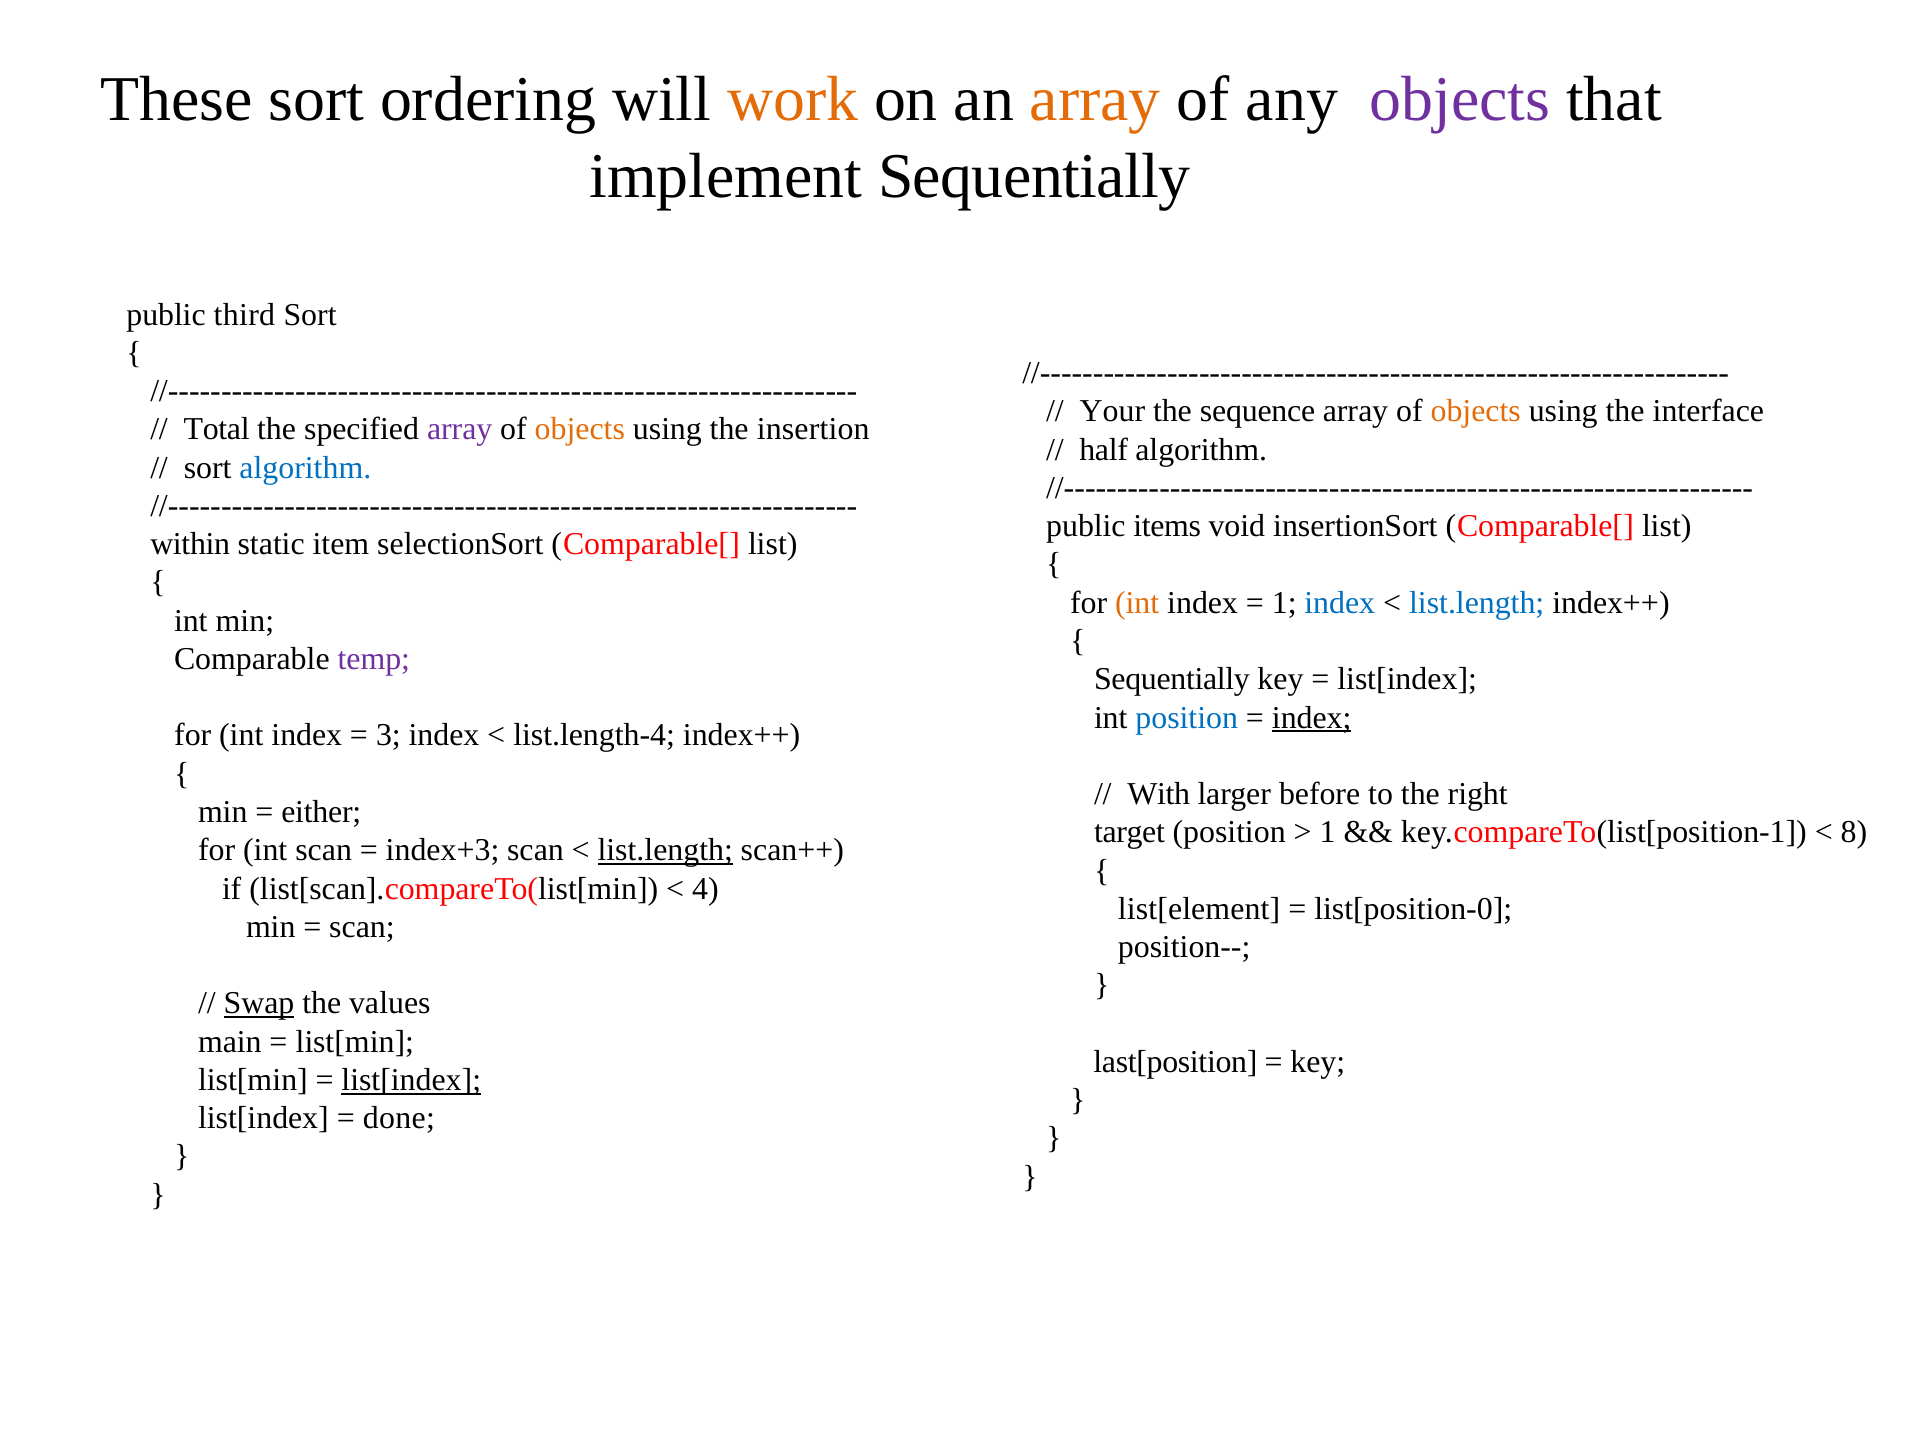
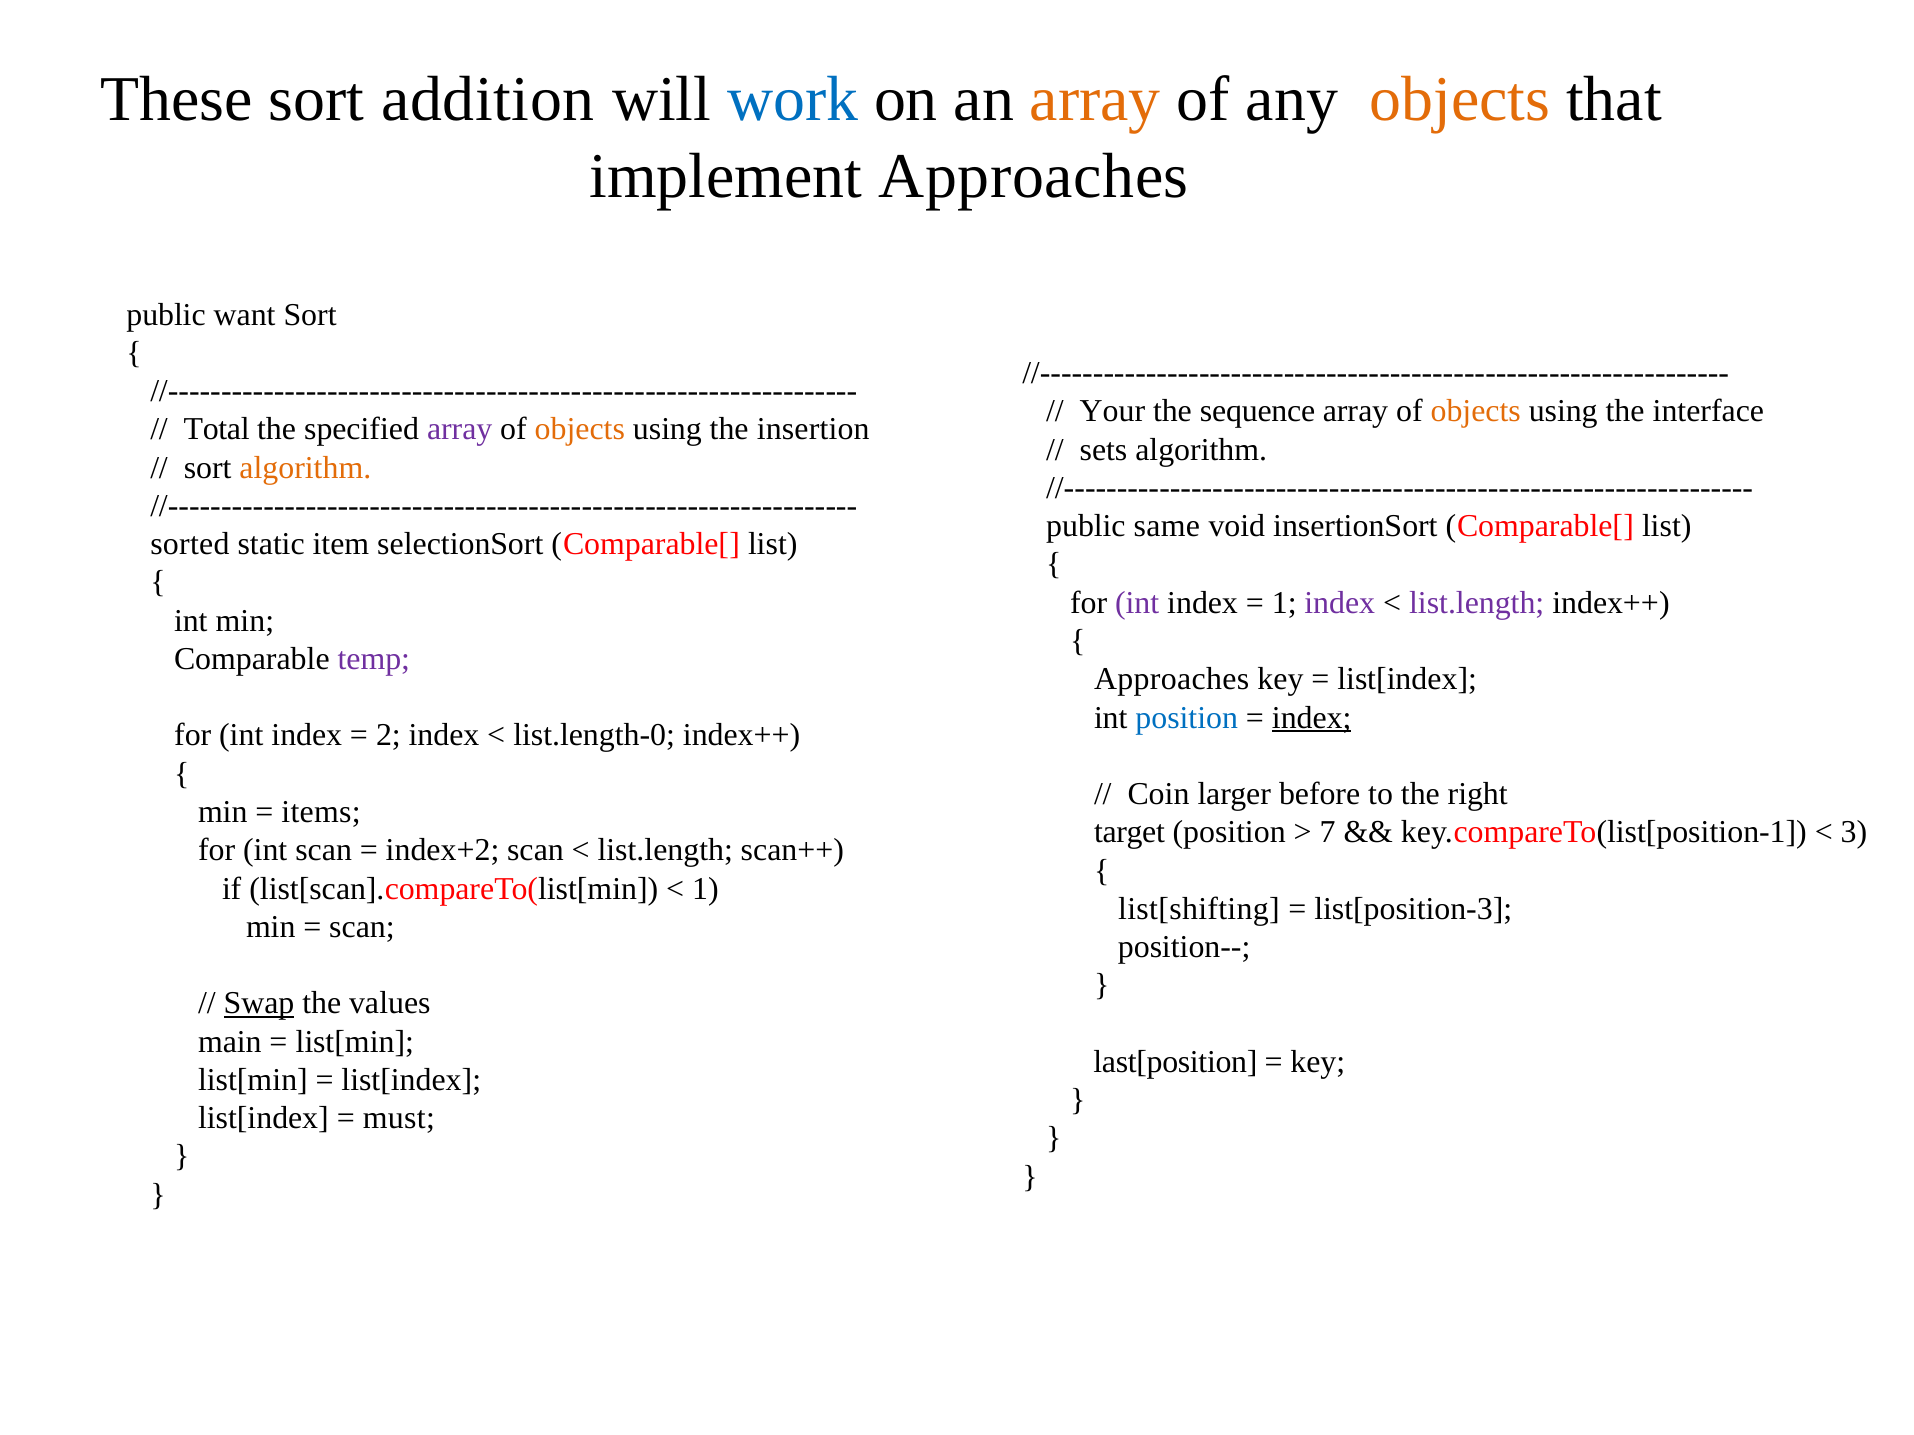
ordering: ordering -> addition
work colour: orange -> blue
objects at (1460, 100) colour: purple -> orange
implement Sequentially: Sequentially -> Approaches
third: third -> want
half: half -> sets
algorithm at (305, 468) colour: blue -> orange
items: items -> same
within: within -> sorted
int at (1137, 603) colour: orange -> purple
index at (1340, 603) colour: blue -> purple
list.length at (1477, 603) colour: blue -> purple
Sequentially at (1172, 680): Sequentially -> Approaches
3: 3 -> 2
list.length-4: list.length-4 -> list.length-0
With: With -> Coin
either: either -> items
1 at (1328, 833): 1 -> 7
8: 8 -> 3
index+3: index+3 -> index+2
list.length at (665, 851) underline: present -> none
4 at (706, 889): 4 -> 1
list[element: list[element -> list[shifting
list[position-0: list[position-0 -> list[position-3
list[index at (411, 1080) underline: present -> none
done: done -> must
